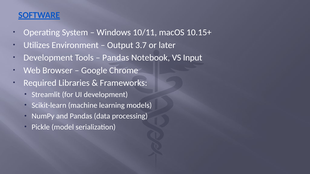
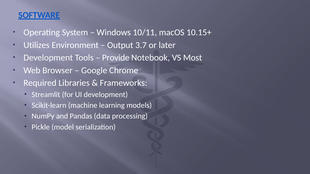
Pandas at (116, 58): Pandas -> Provide
Input: Input -> Most
